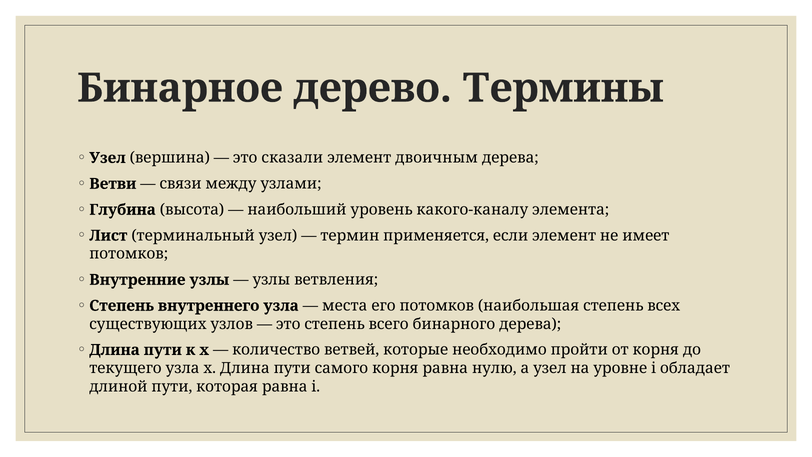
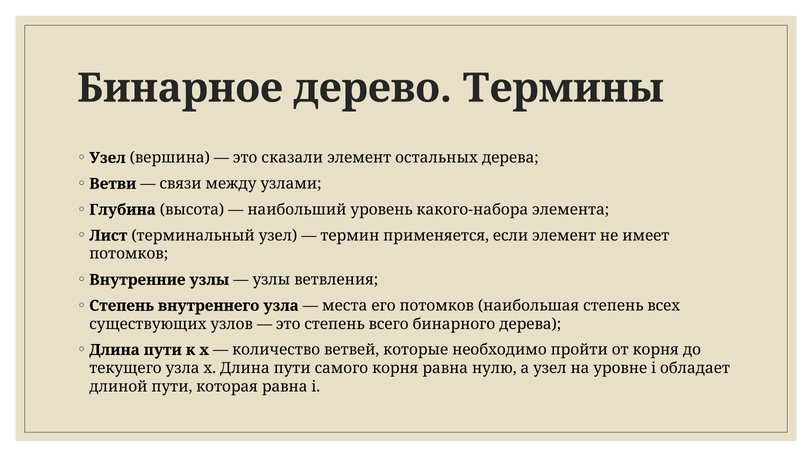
двоичным: двоичным -> остальных
какого-каналу: какого-каналу -> какого-набора
